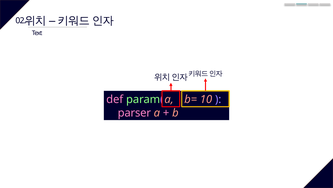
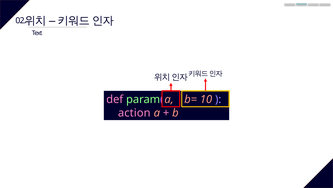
parser: parser -> action
